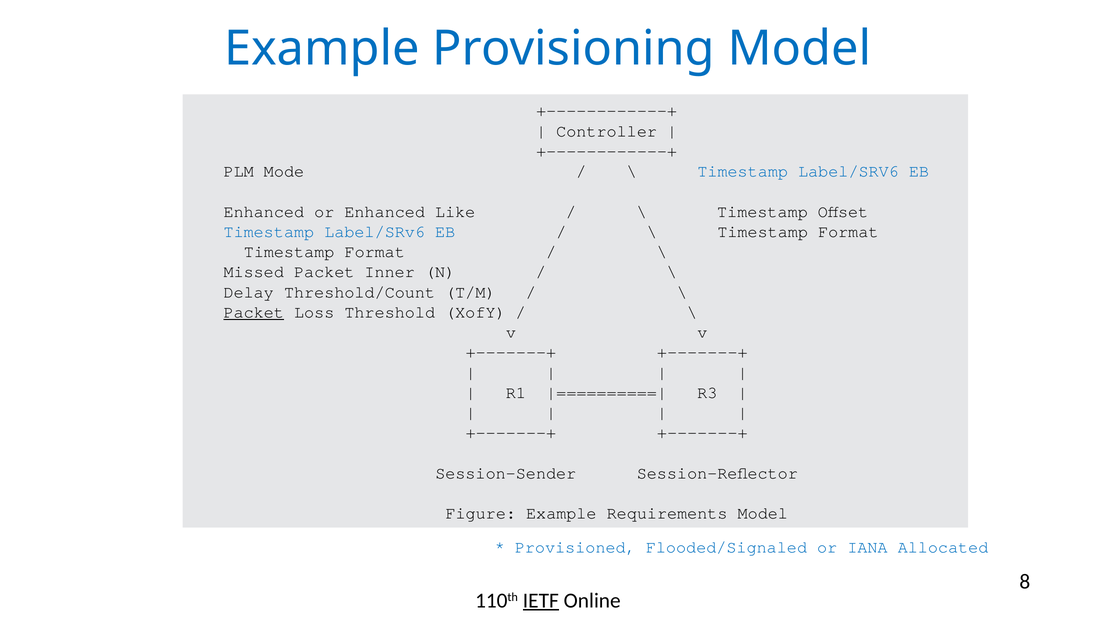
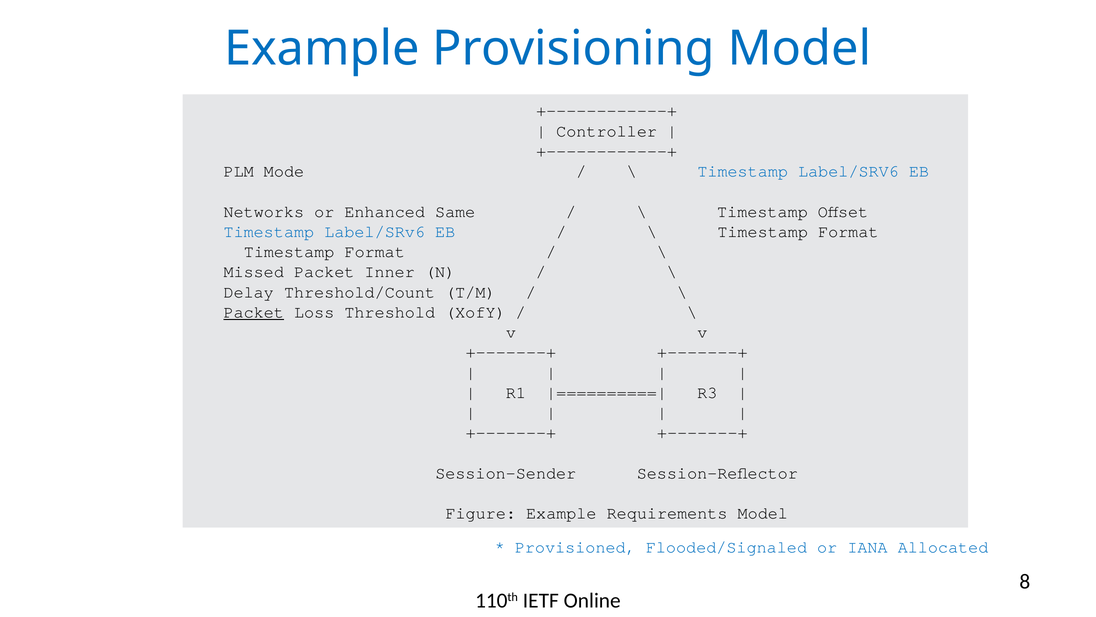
Enhanced at (264, 211): Enhanced -> Networks
Like: Like -> Same
IETF underline: present -> none
